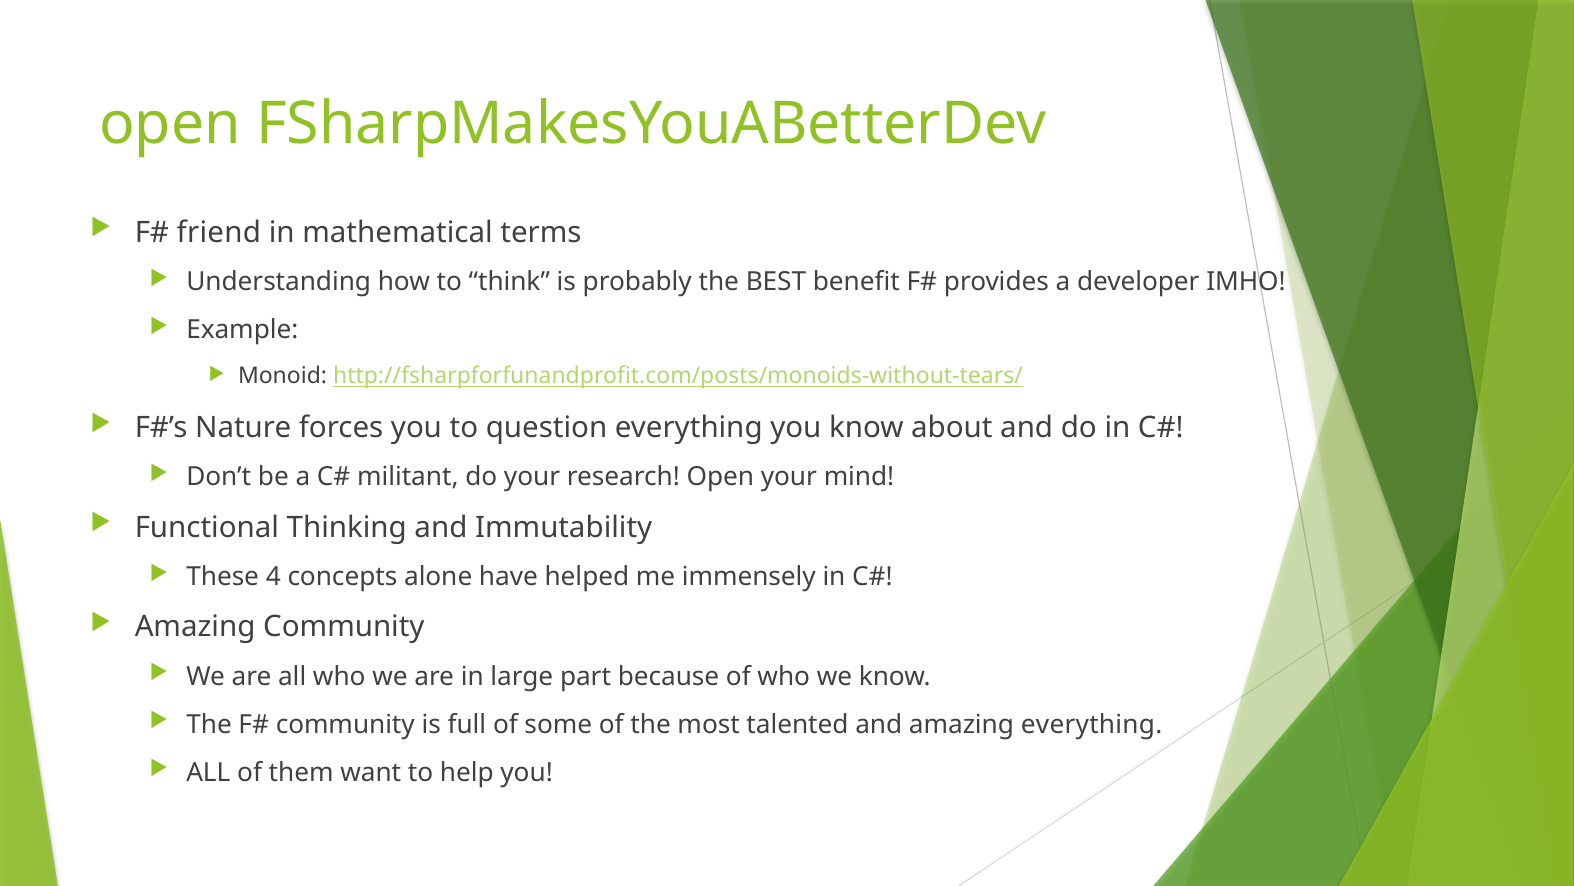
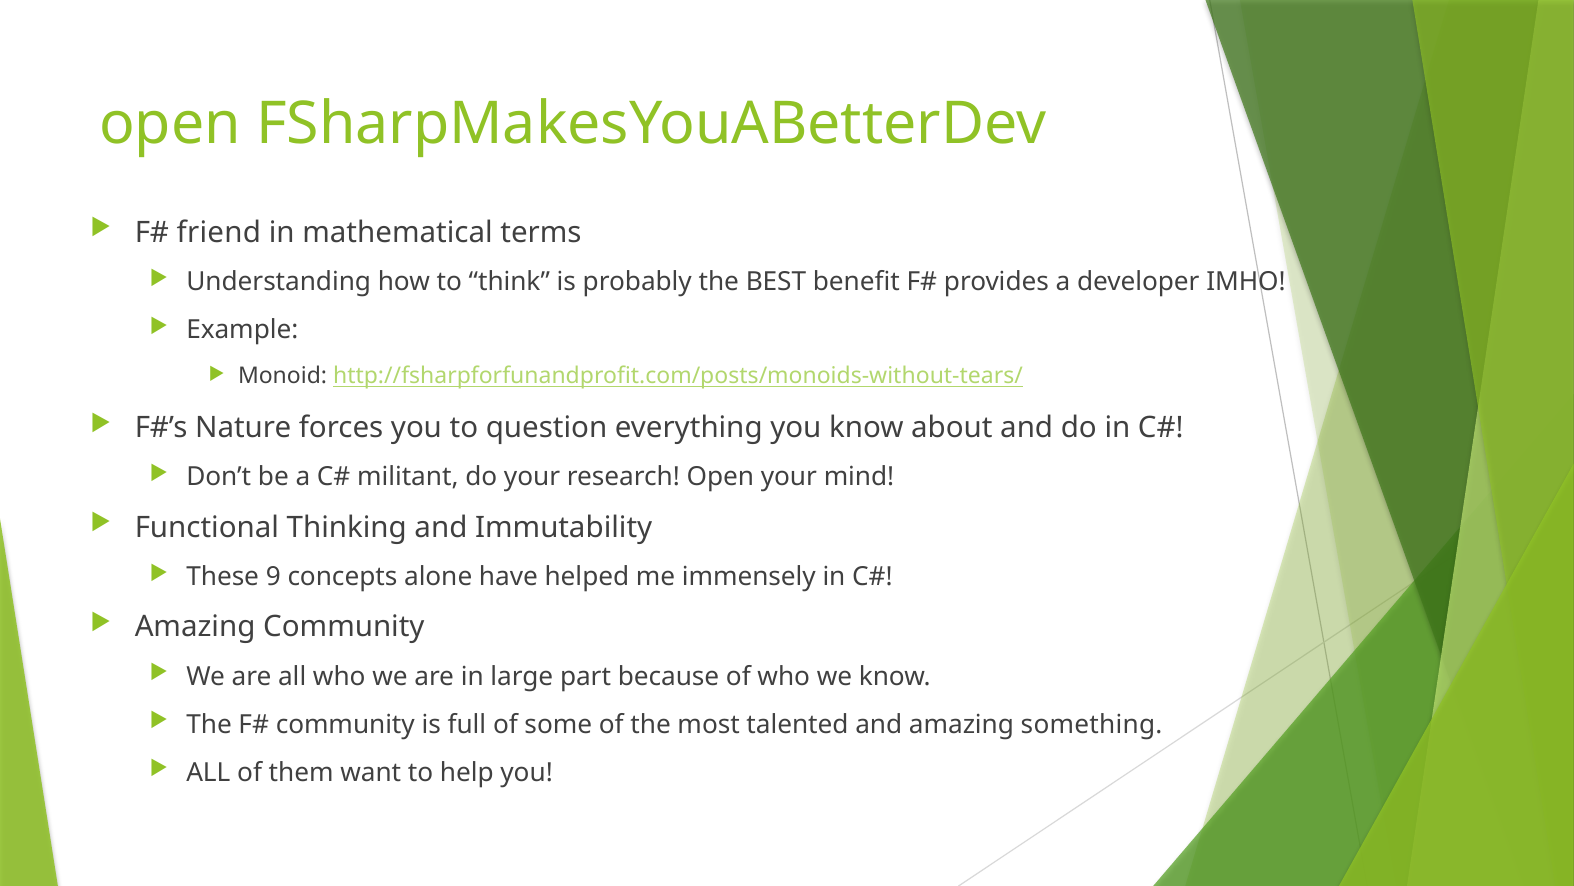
4: 4 -> 9
amazing everything: everything -> something
